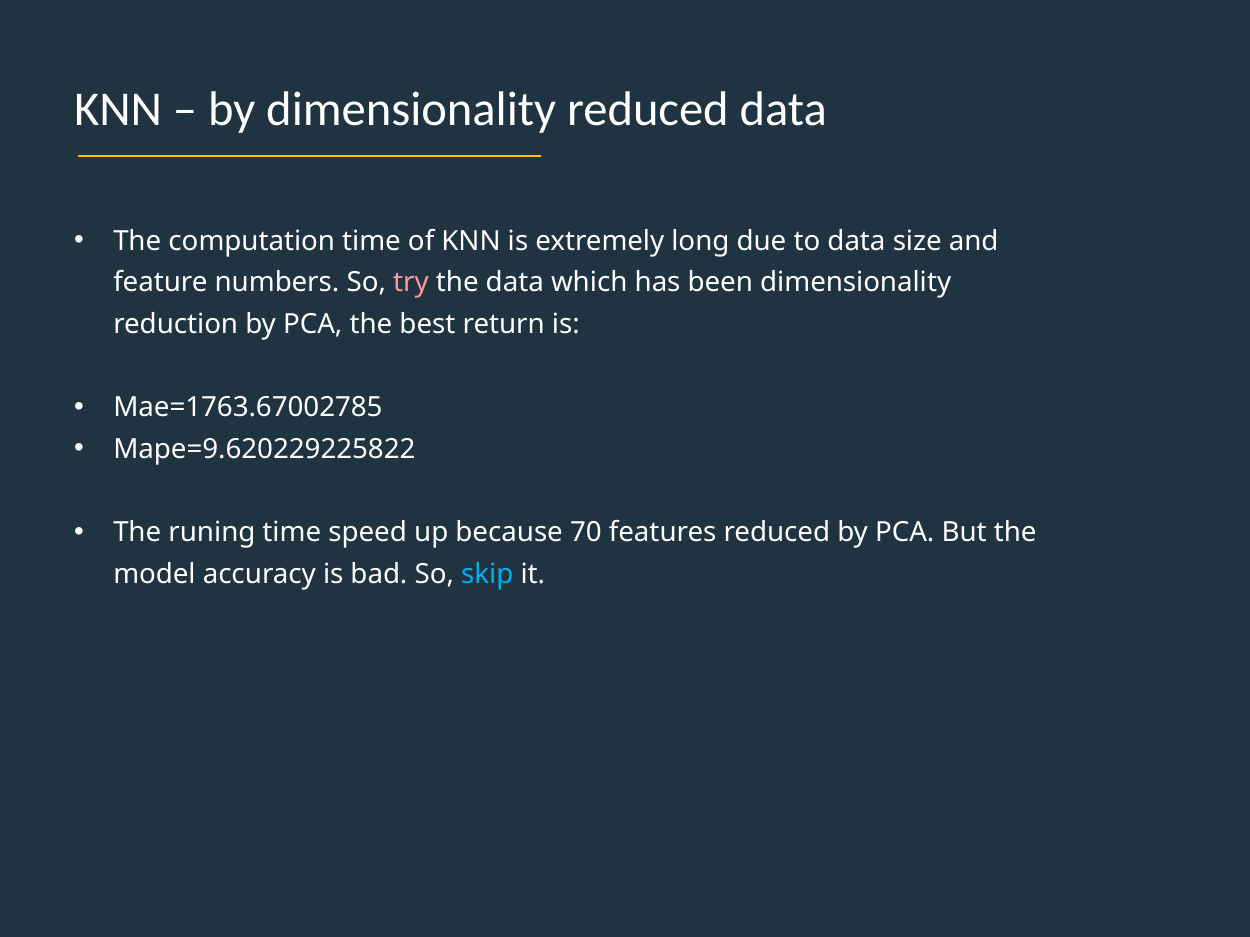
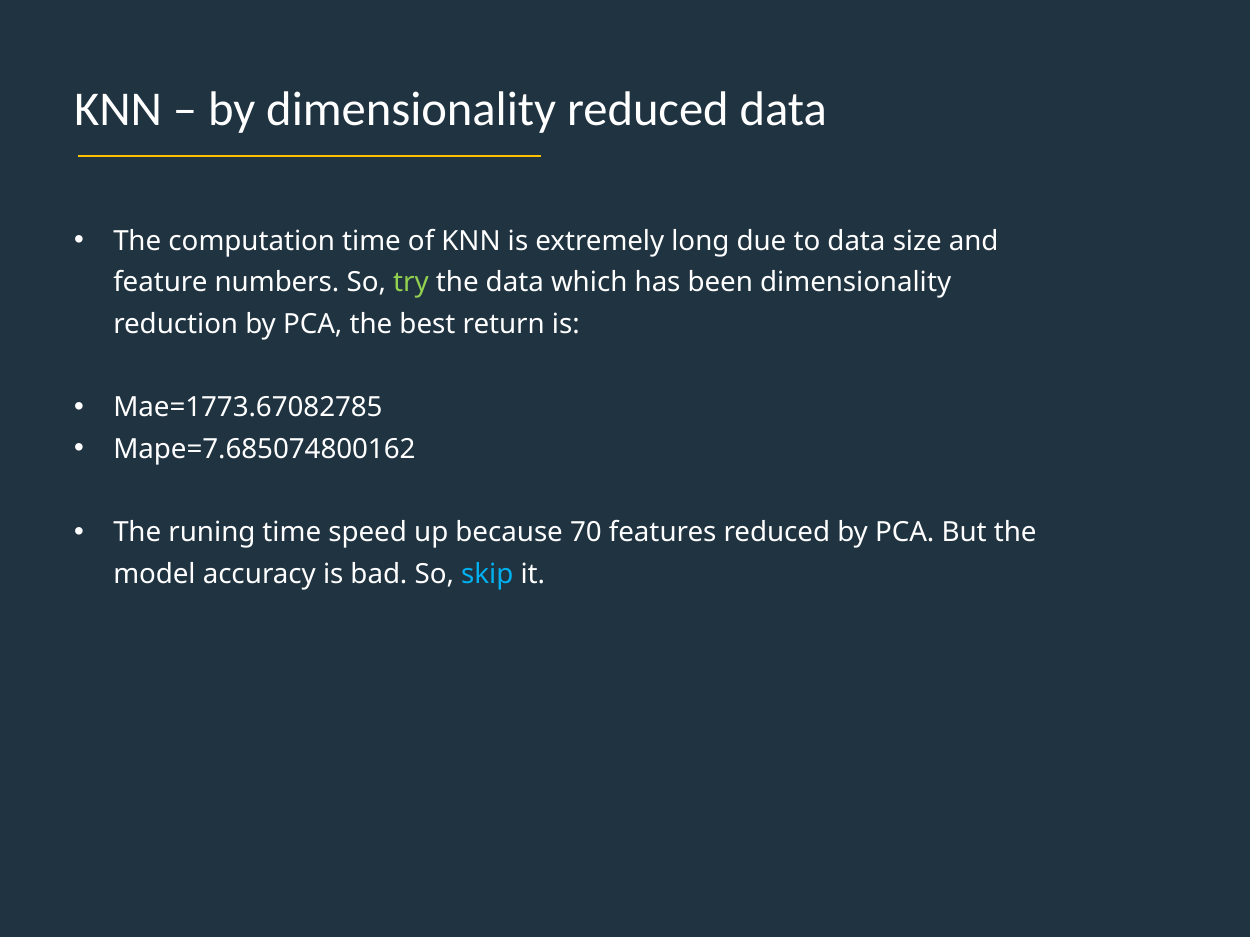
try colour: pink -> light green
Mae=1763.67002785: Mae=1763.67002785 -> Mae=1773.67082785
Mape=9.620229225822: Mape=9.620229225822 -> Mape=7.685074800162
